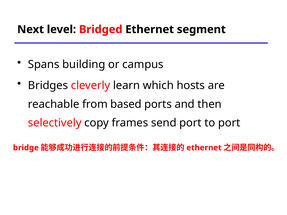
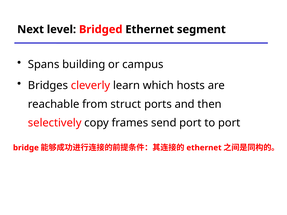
based: based -> struct
